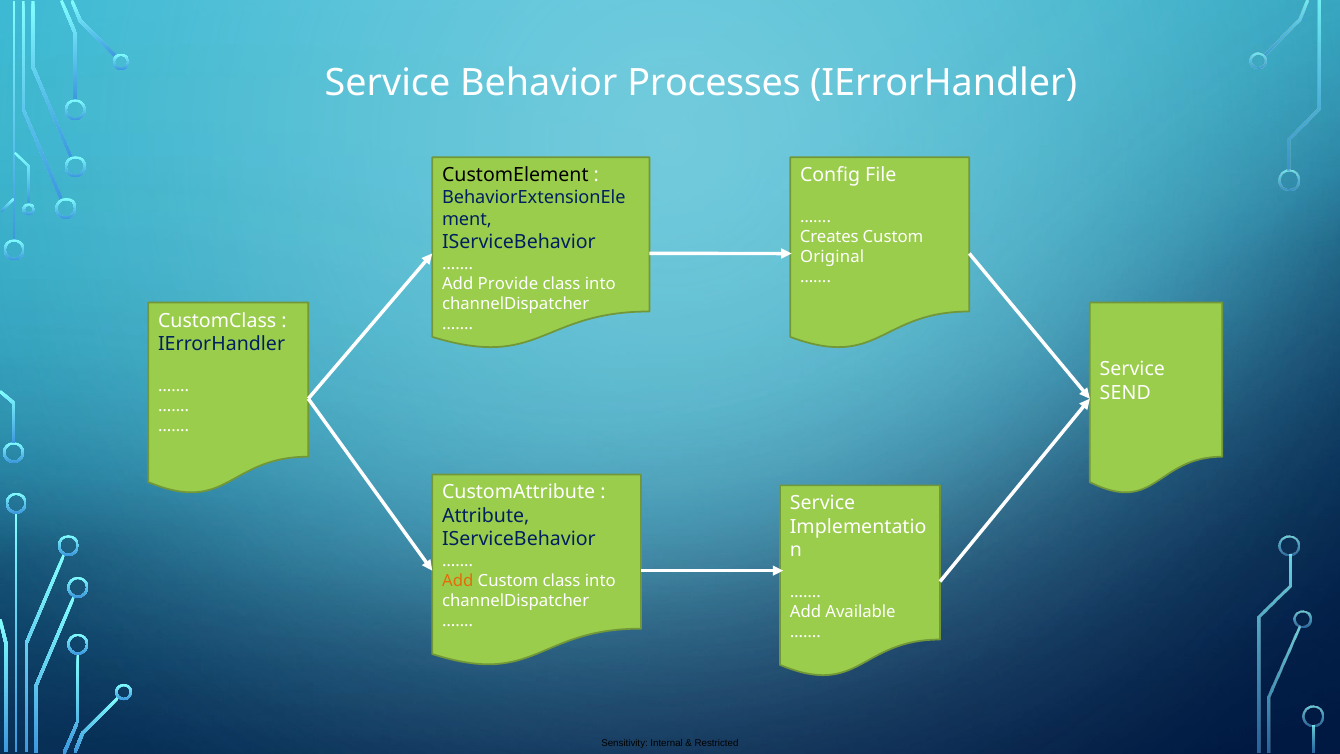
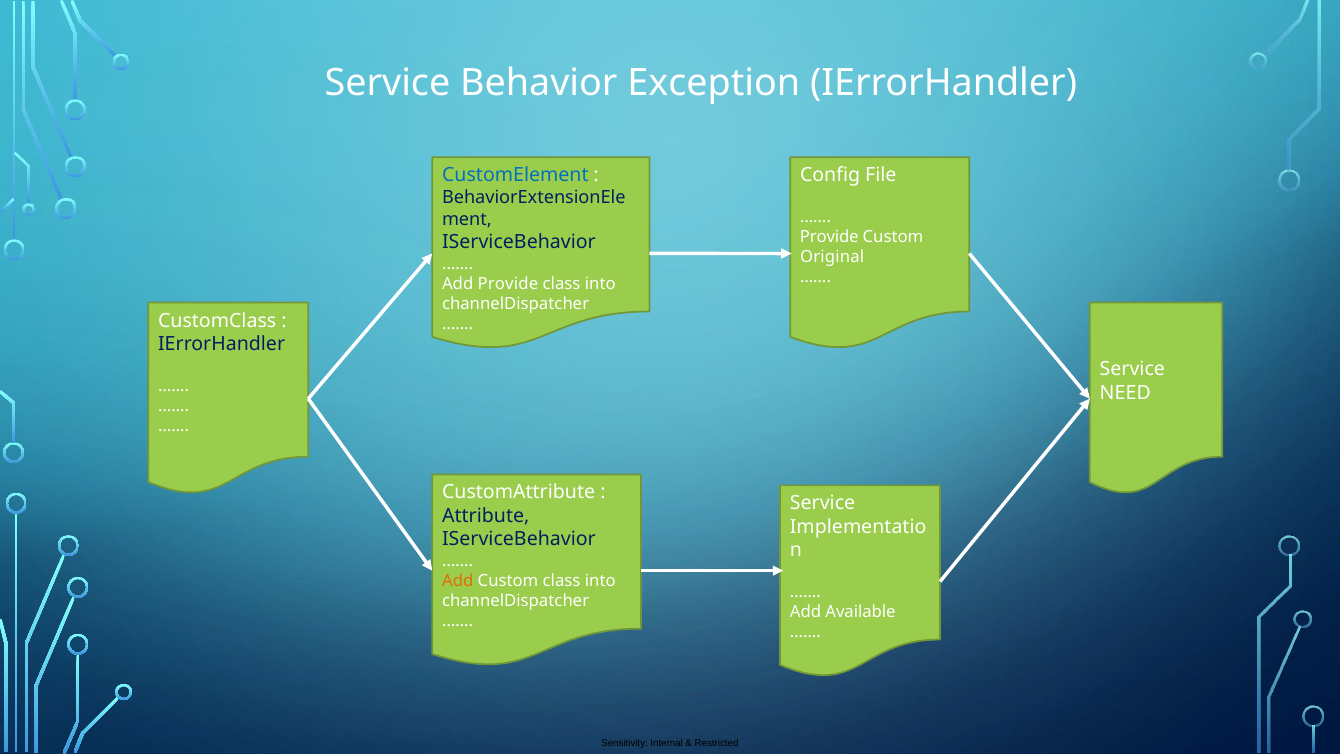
Processes: Processes -> Exception
CustomElement colour: black -> blue
Creates at (829, 237): Creates -> Provide
SEND: SEND -> NEED
